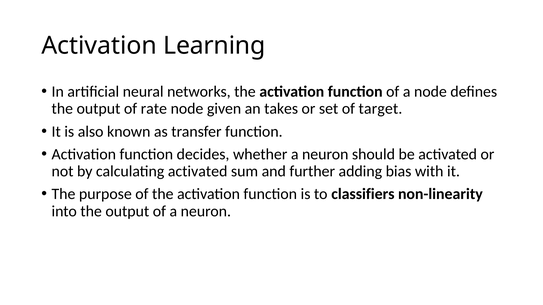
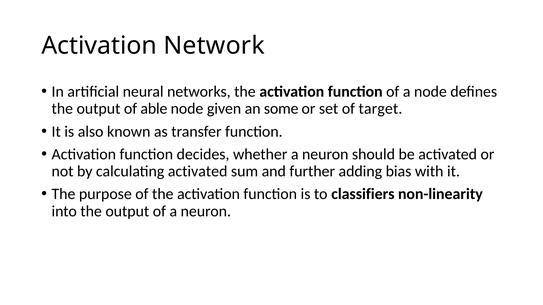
Learning: Learning -> Network
rate: rate -> able
takes: takes -> some
